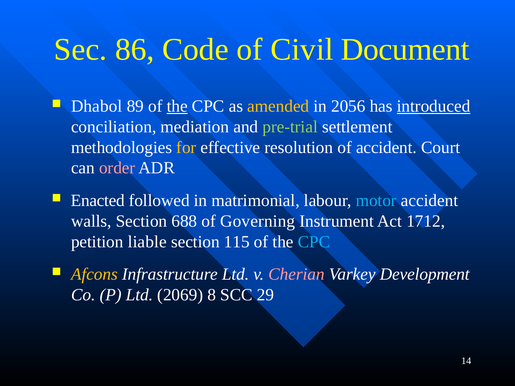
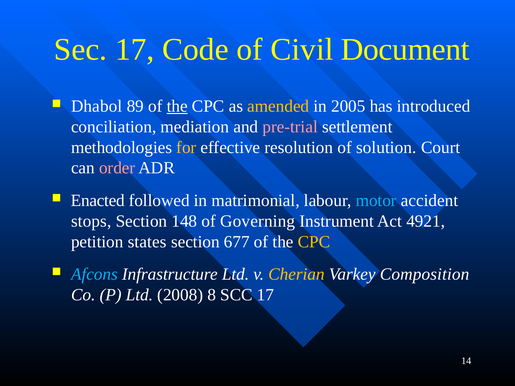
Sec 86: 86 -> 17
2056: 2056 -> 2005
introduced underline: present -> none
pre-trial colour: light green -> pink
of accident: accident -> solution
walls: walls -> stops
688: 688 -> 148
1712: 1712 -> 4921
liable: liable -> states
115: 115 -> 677
CPC at (314, 242) colour: light blue -> yellow
Afcons colour: yellow -> light blue
Cherian colour: pink -> yellow
Development: Development -> Composition
2069: 2069 -> 2008
SCC 29: 29 -> 17
